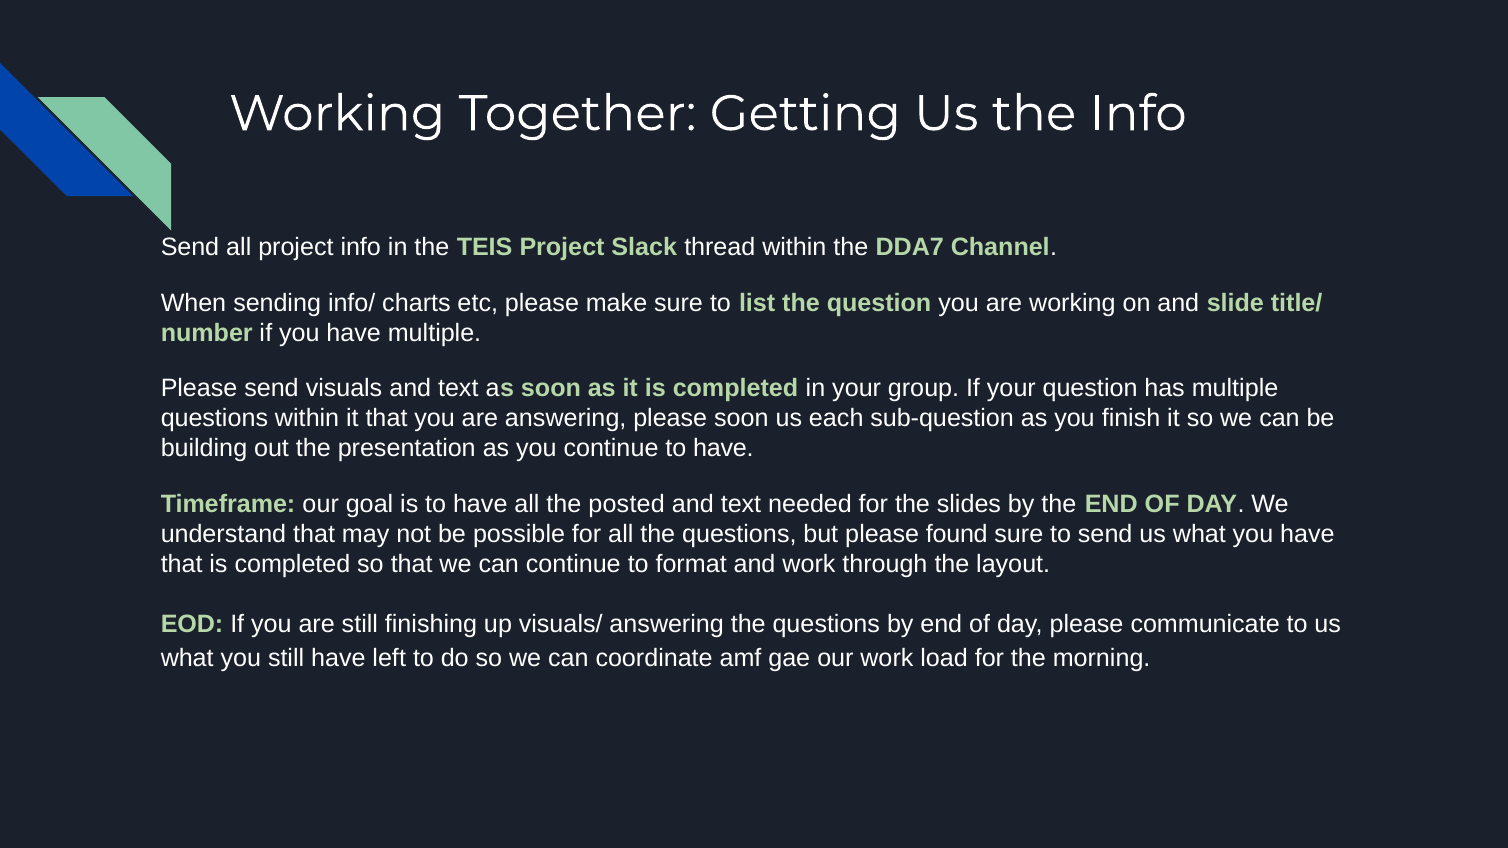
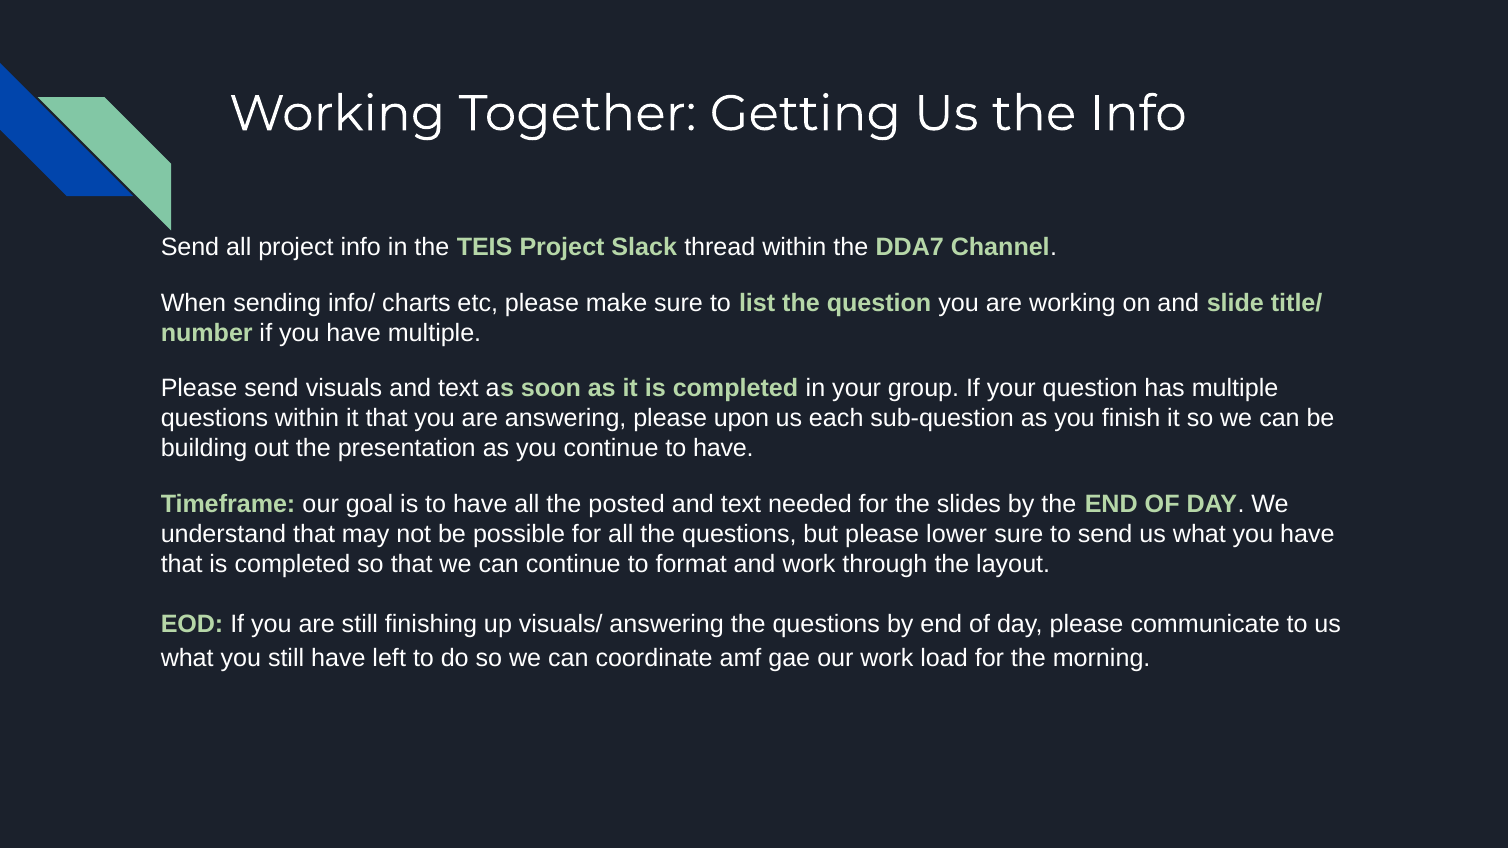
please soon: soon -> upon
found: found -> lower
